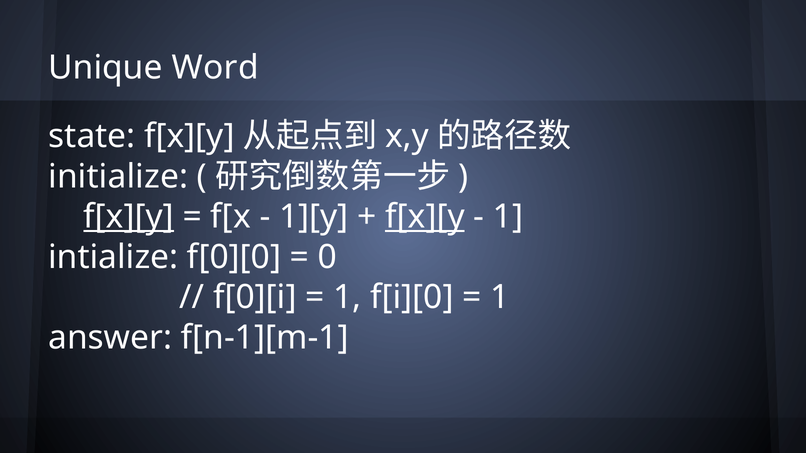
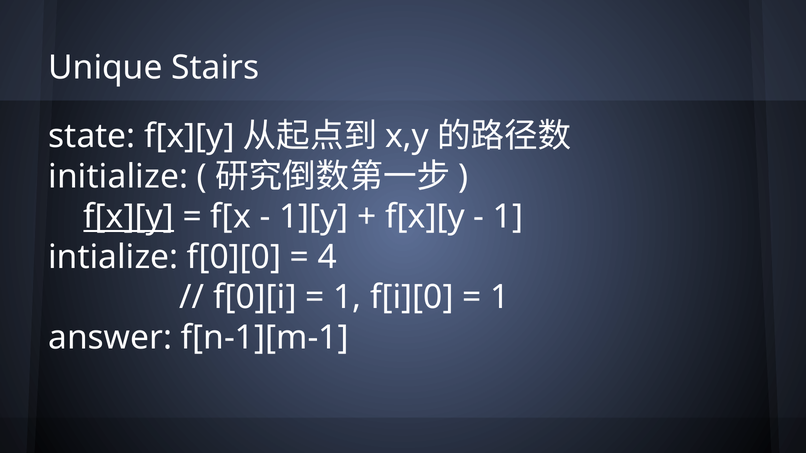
Word: Word -> Stairs
f[x][y at (425, 217) underline: present -> none
0: 0 -> 4
